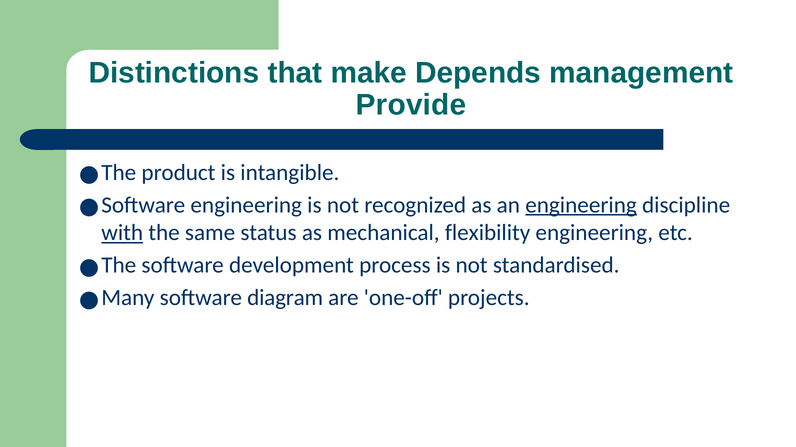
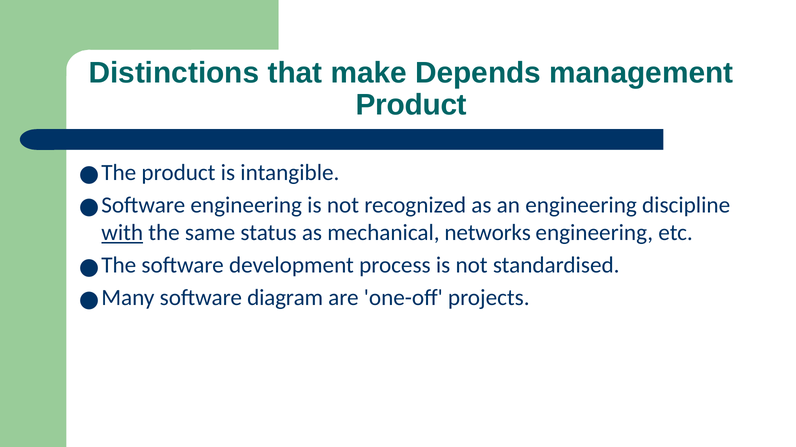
Provide at (411, 105): Provide -> Product
engineering at (581, 205) underline: present -> none
flexibility: flexibility -> networks
